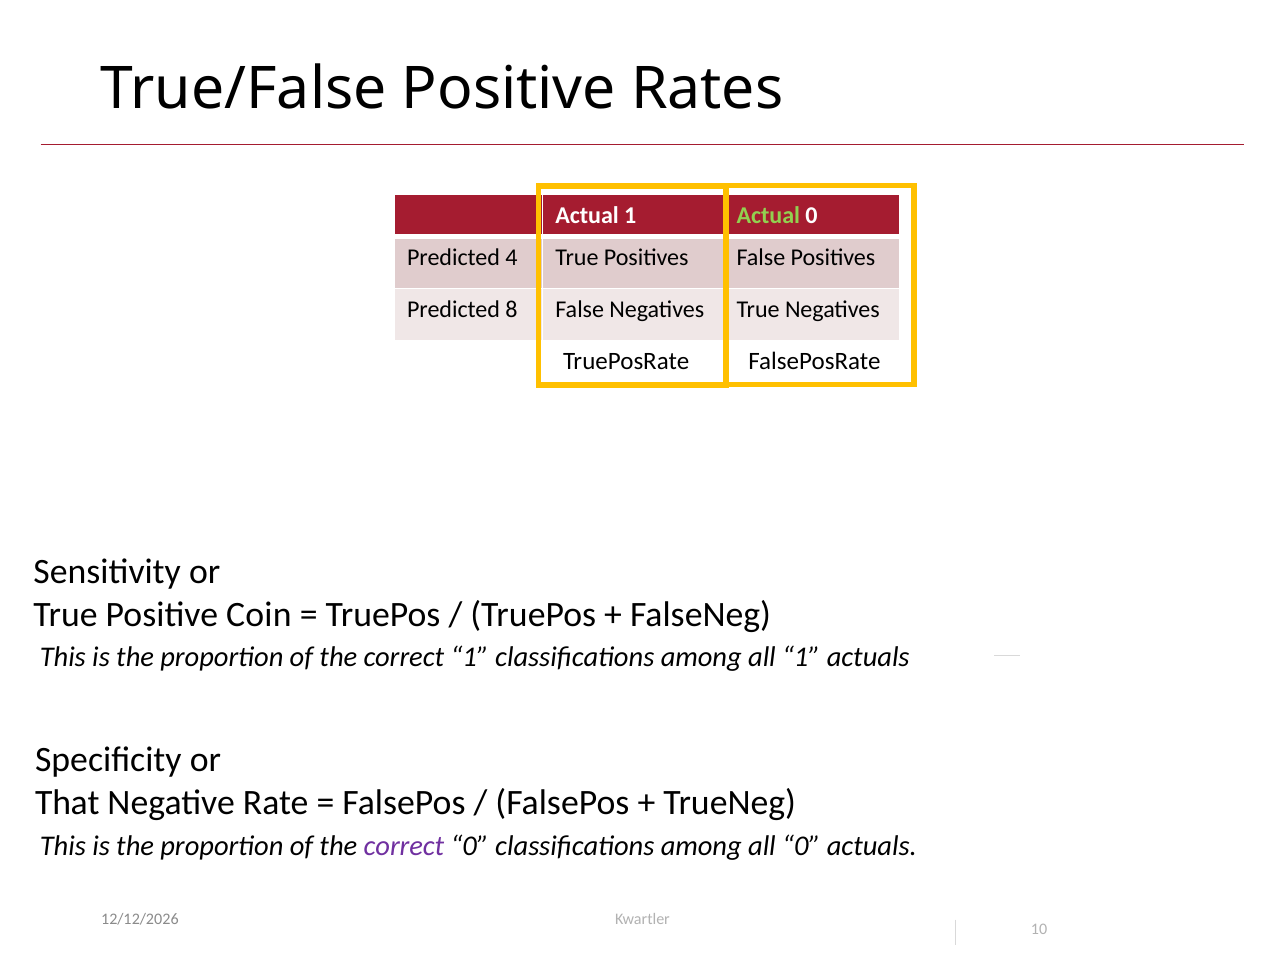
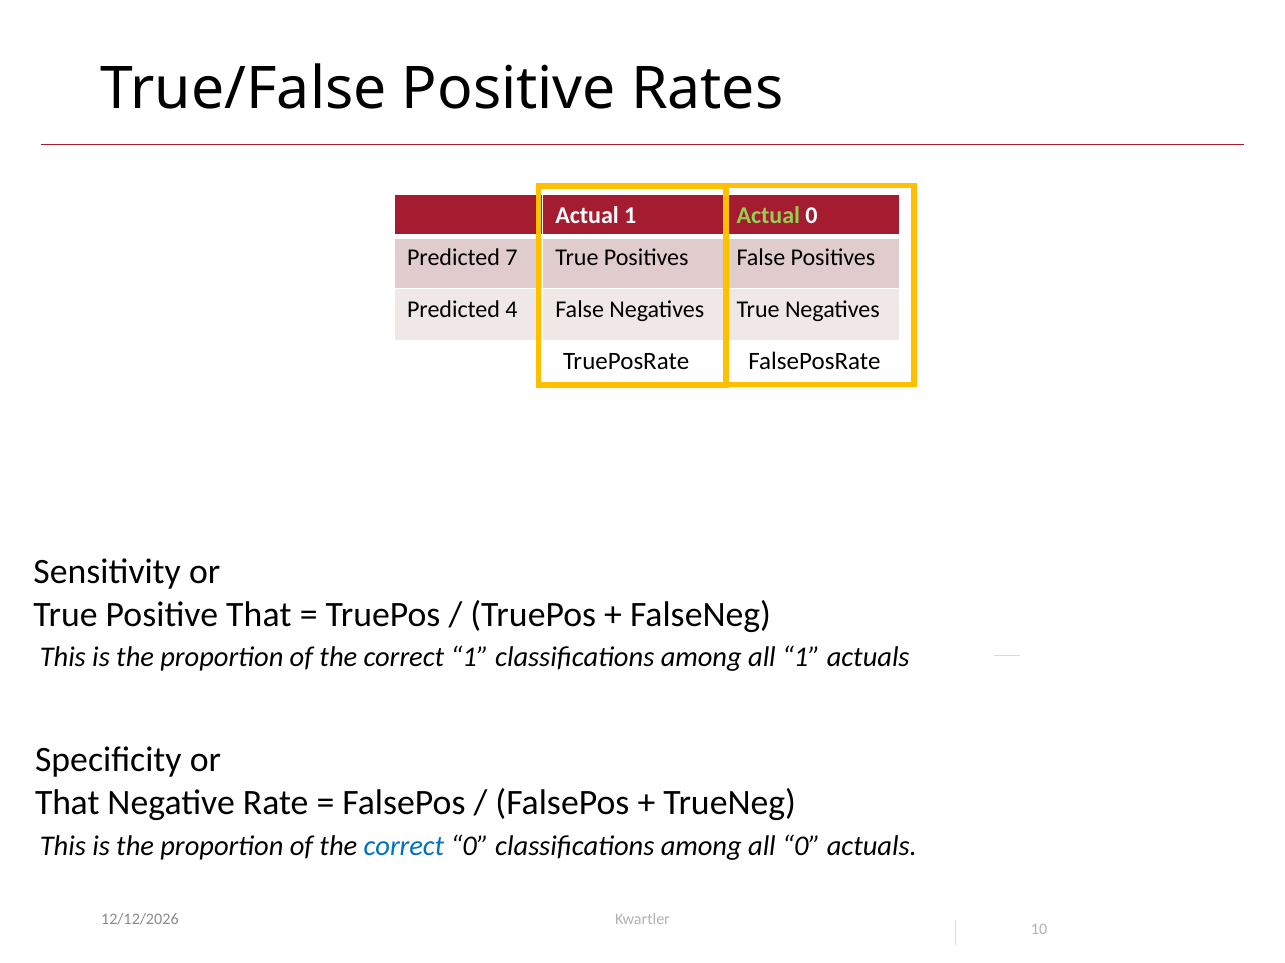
4: 4 -> 7
8: 8 -> 4
Positive Coin: Coin -> That
correct at (404, 847) colour: purple -> blue
